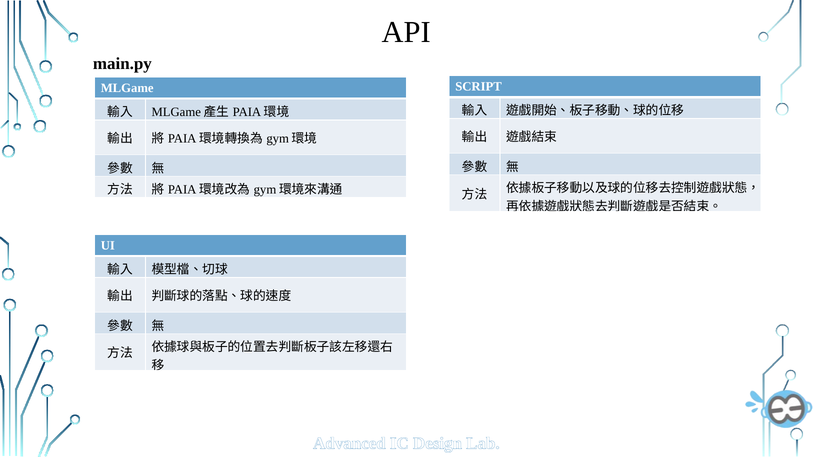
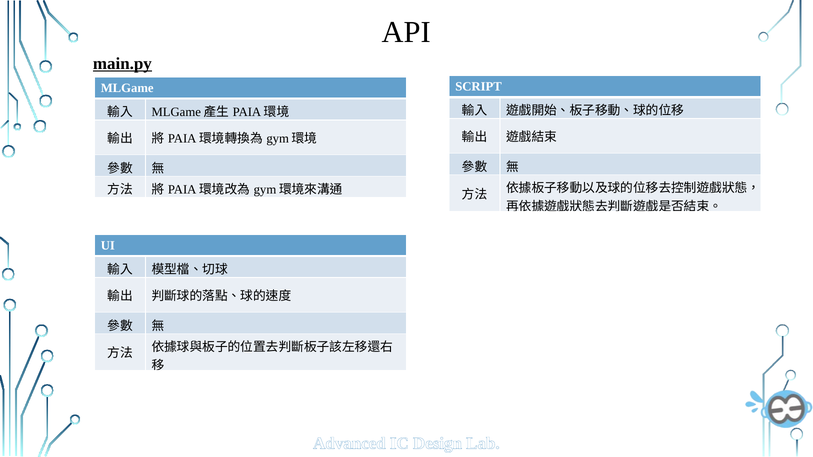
main.py underline: none -> present
